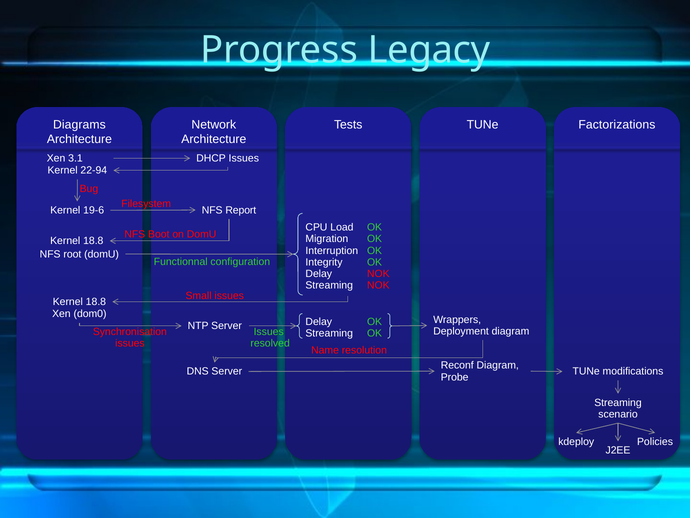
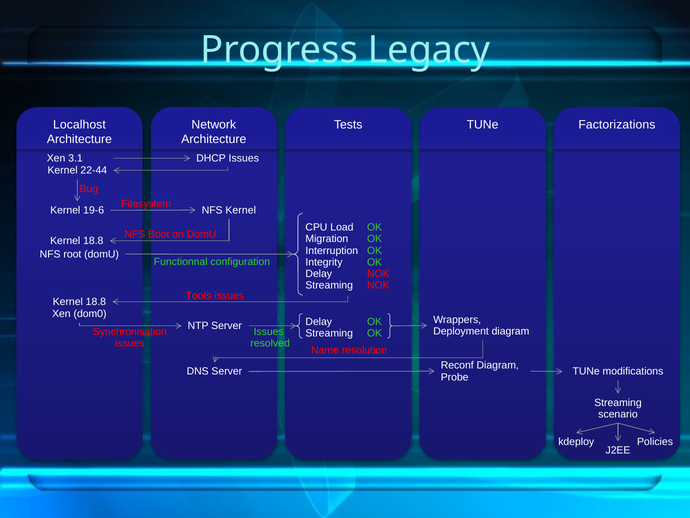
Diagrams: Diagrams -> Localhost
22-94: 22-94 -> 22-44
NFS Report: Report -> Kernel
Small: Small -> Tools
